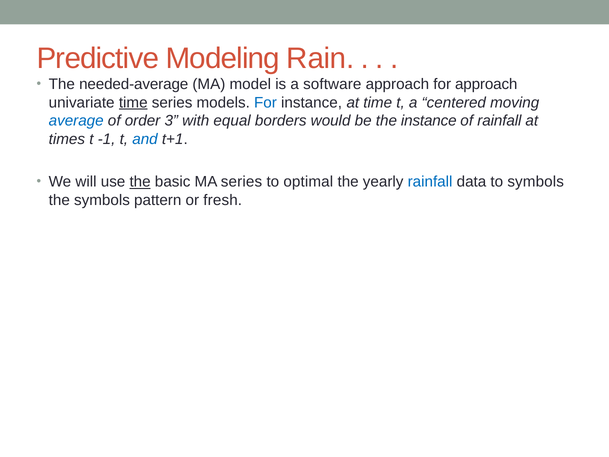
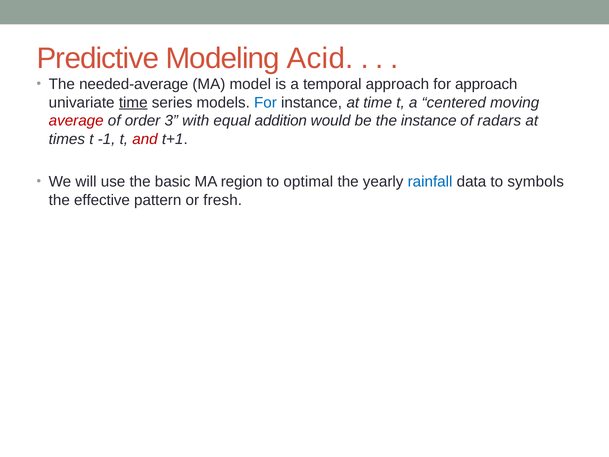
Rain: Rain -> Acid
software: software -> temporal
average colour: blue -> red
borders: borders -> addition
of rainfall: rainfall -> radars
and colour: blue -> red
the at (140, 182) underline: present -> none
MA series: series -> region
the symbols: symbols -> effective
